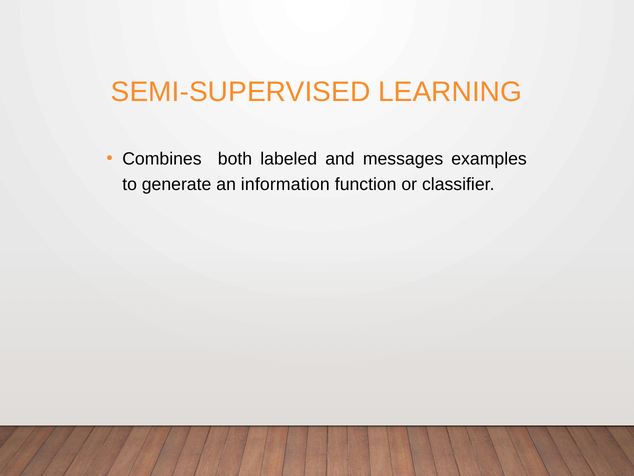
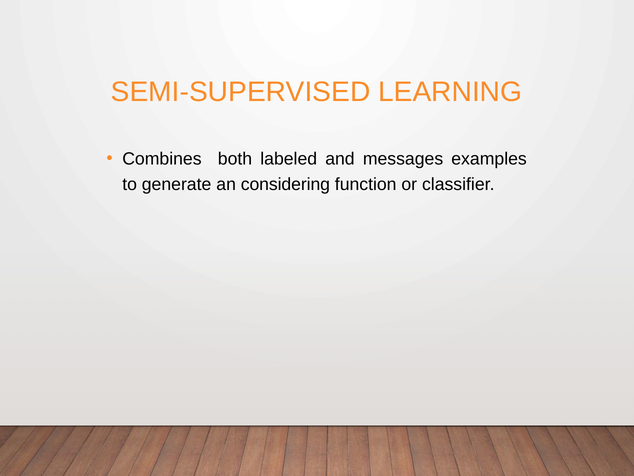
information: information -> considering
